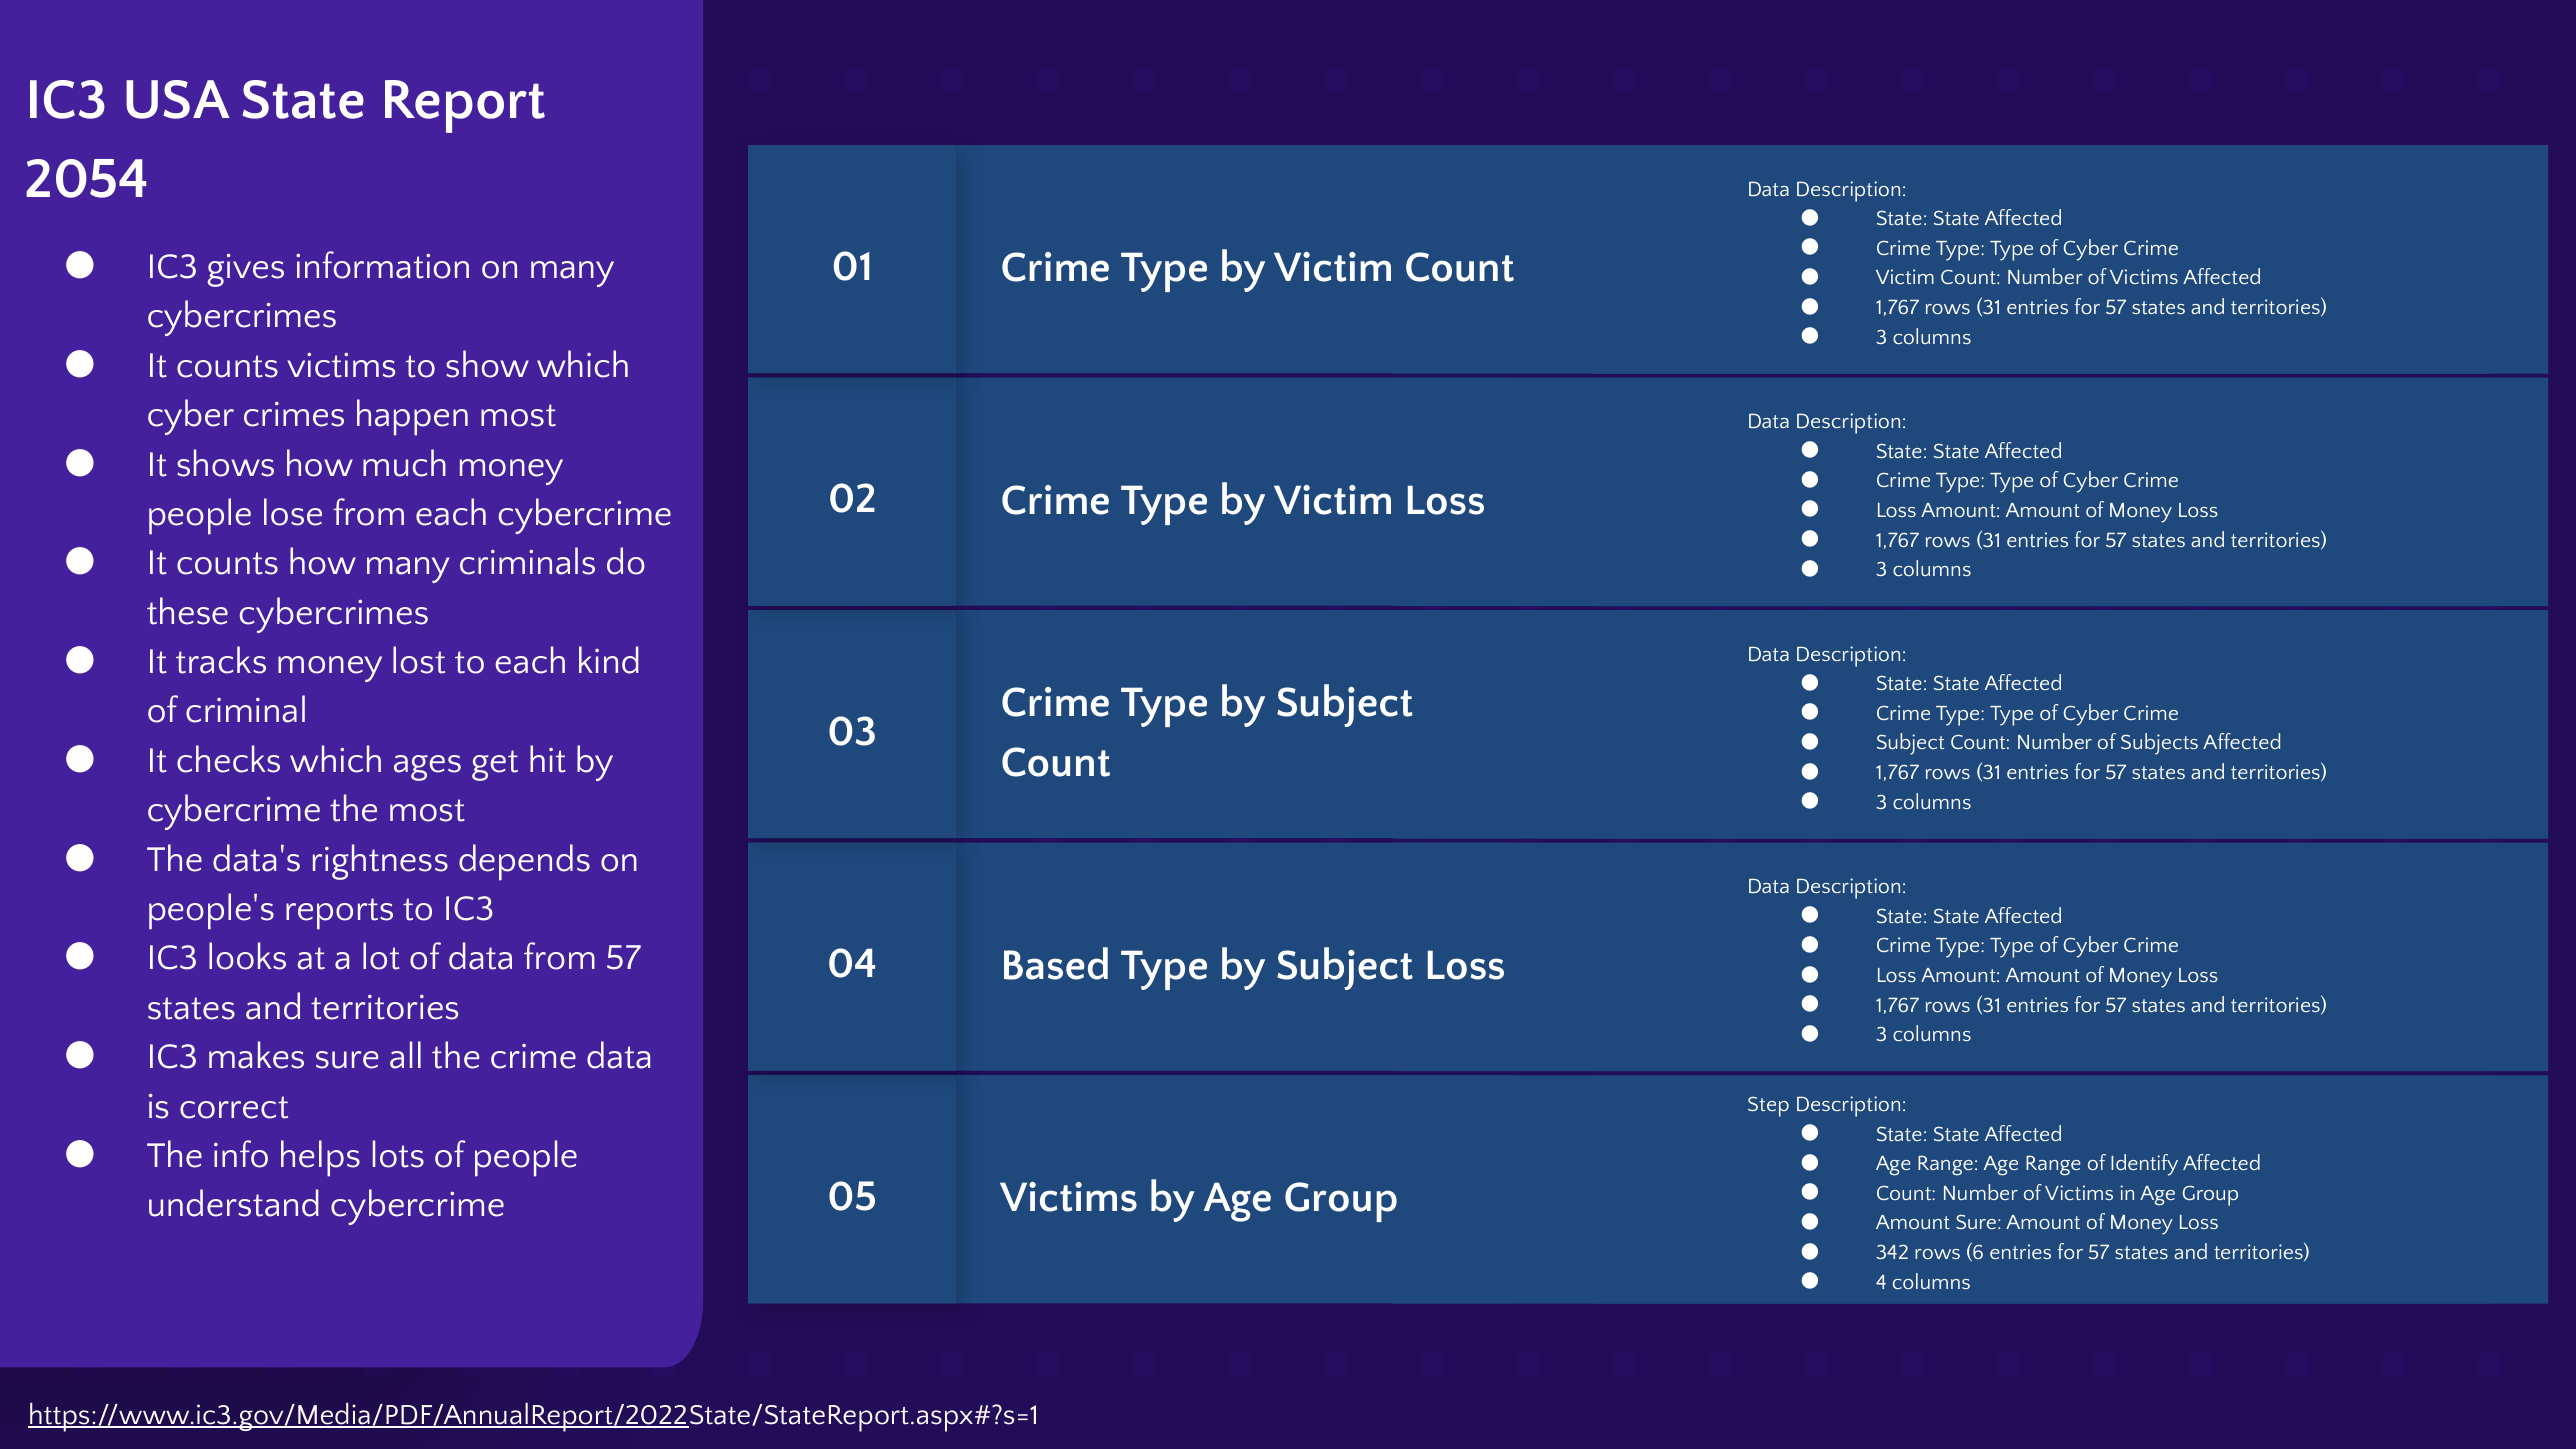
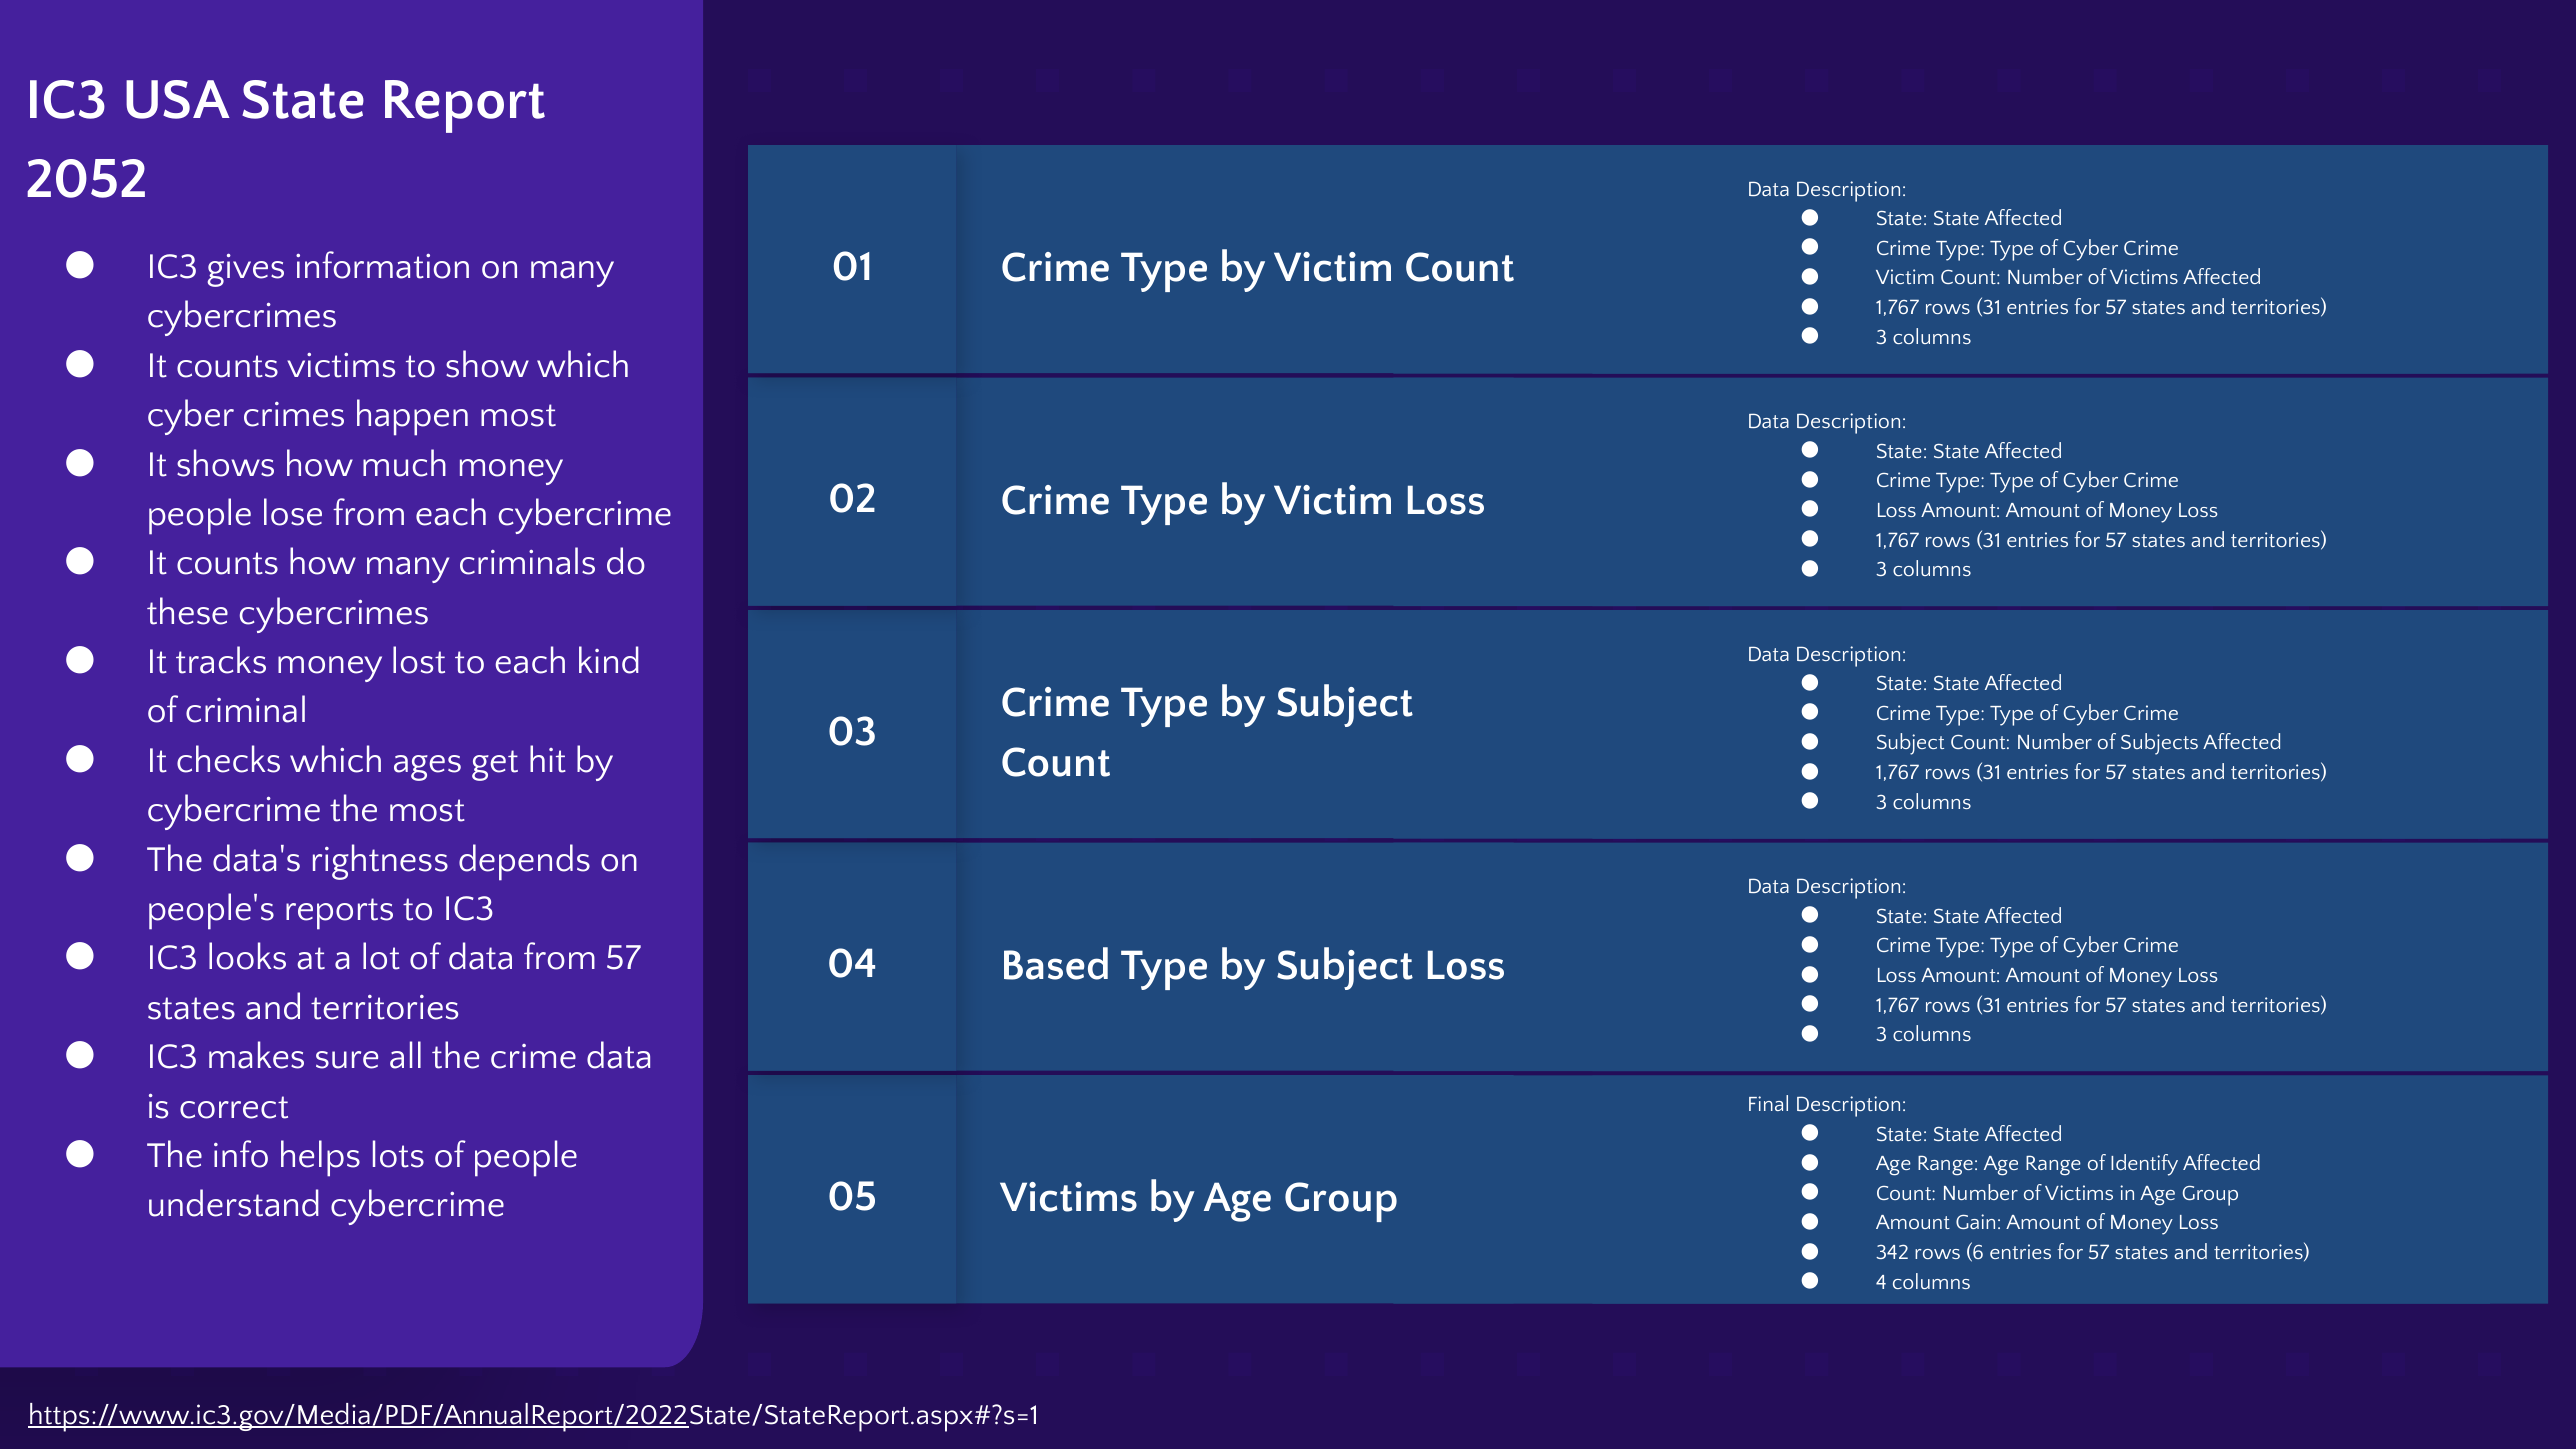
2054: 2054 -> 2052
Step: Step -> Final
Amount Sure: Sure -> Gain
